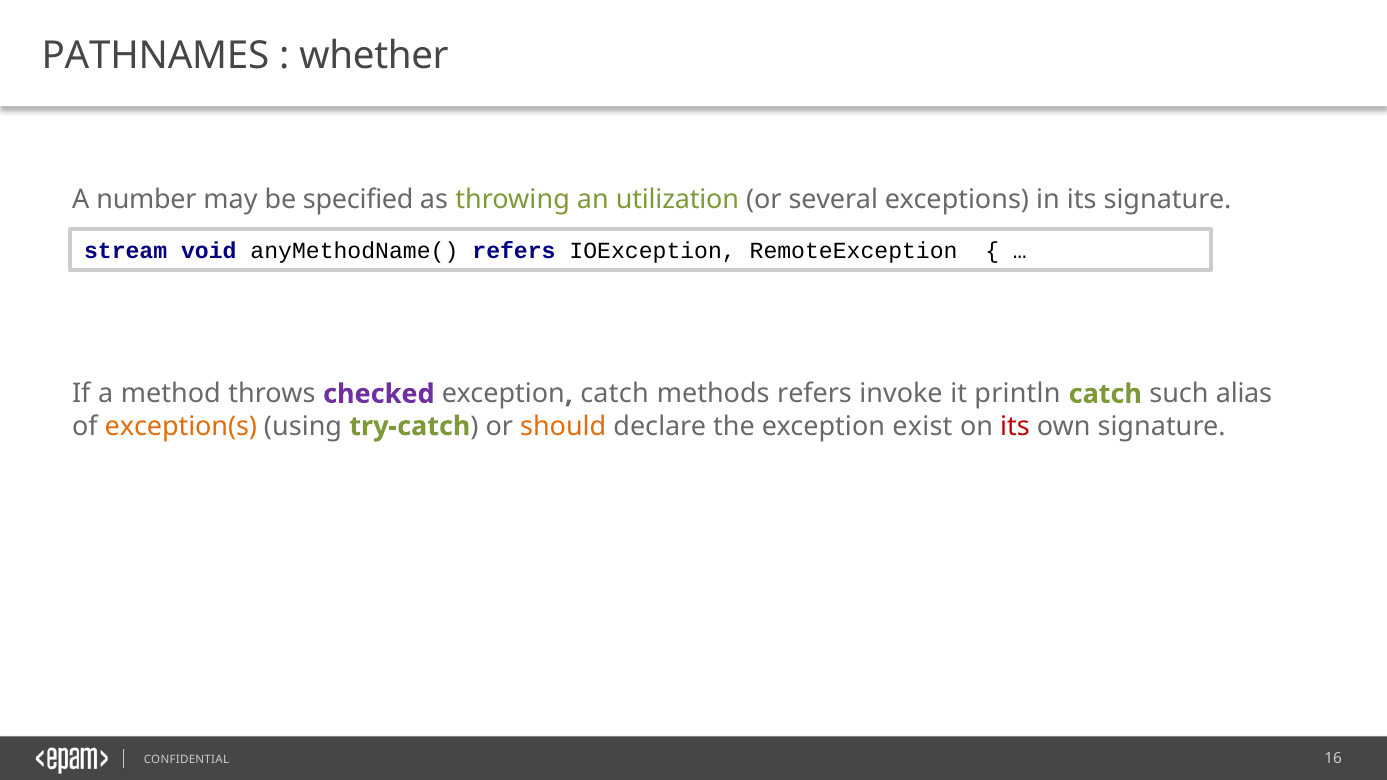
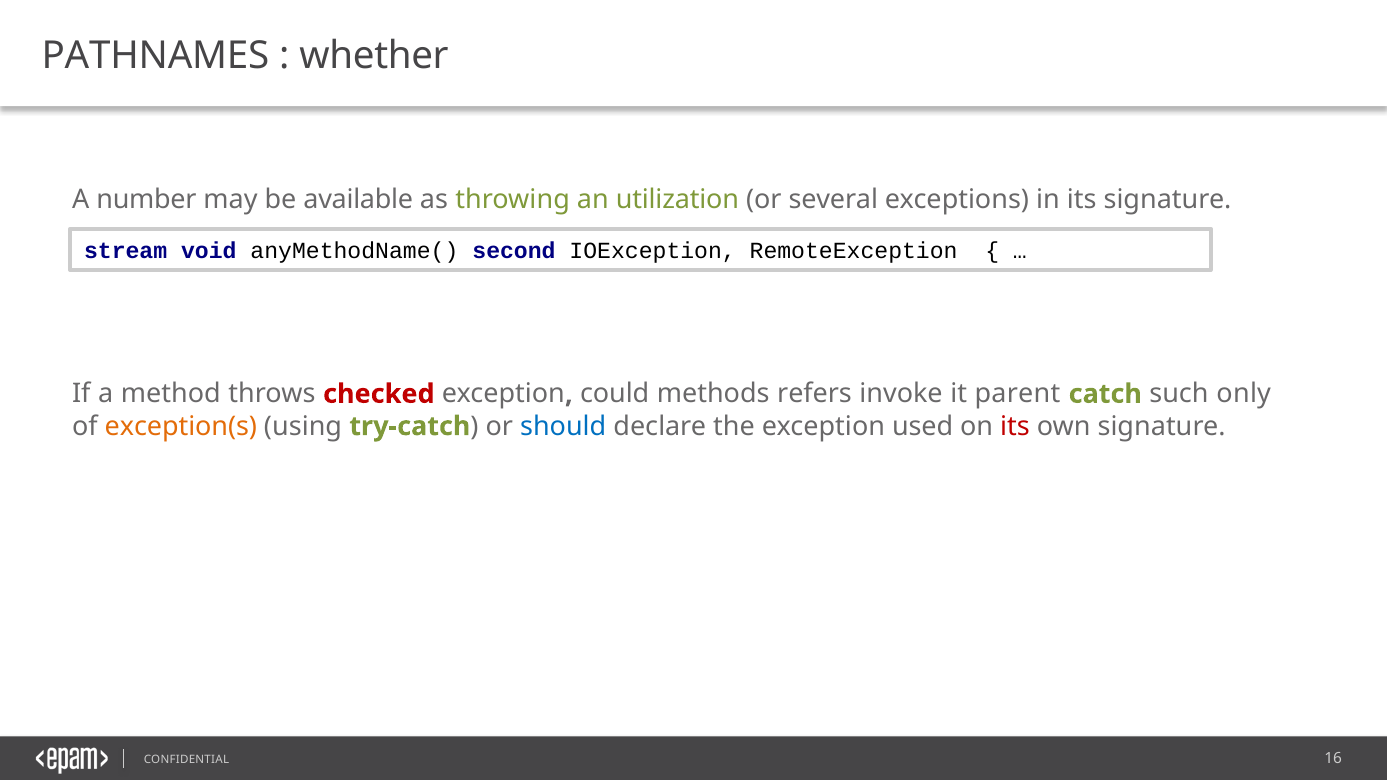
specified: specified -> available
anyMethodName( refers: refers -> second
checked colour: purple -> red
exception catch: catch -> could
println: println -> parent
alias: alias -> only
should colour: orange -> blue
exist: exist -> used
